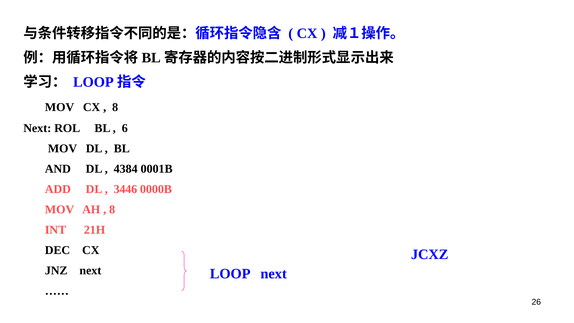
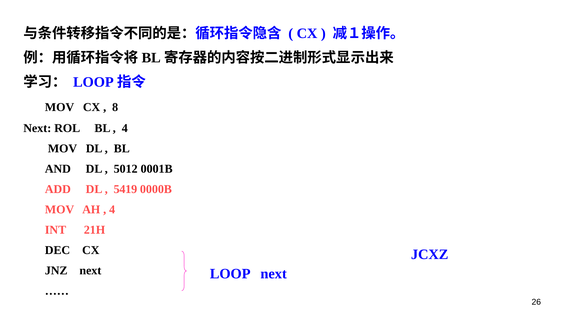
6 at (125, 128): 6 -> 4
4384: 4384 -> 5012
3446: 3446 -> 5419
8 at (112, 209): 8 -> 4
